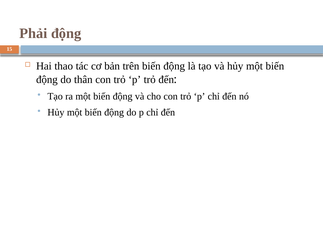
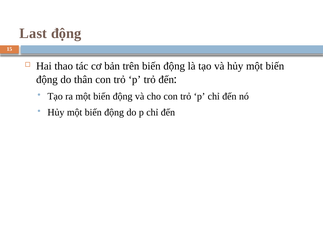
Phải: Phải -> Last
